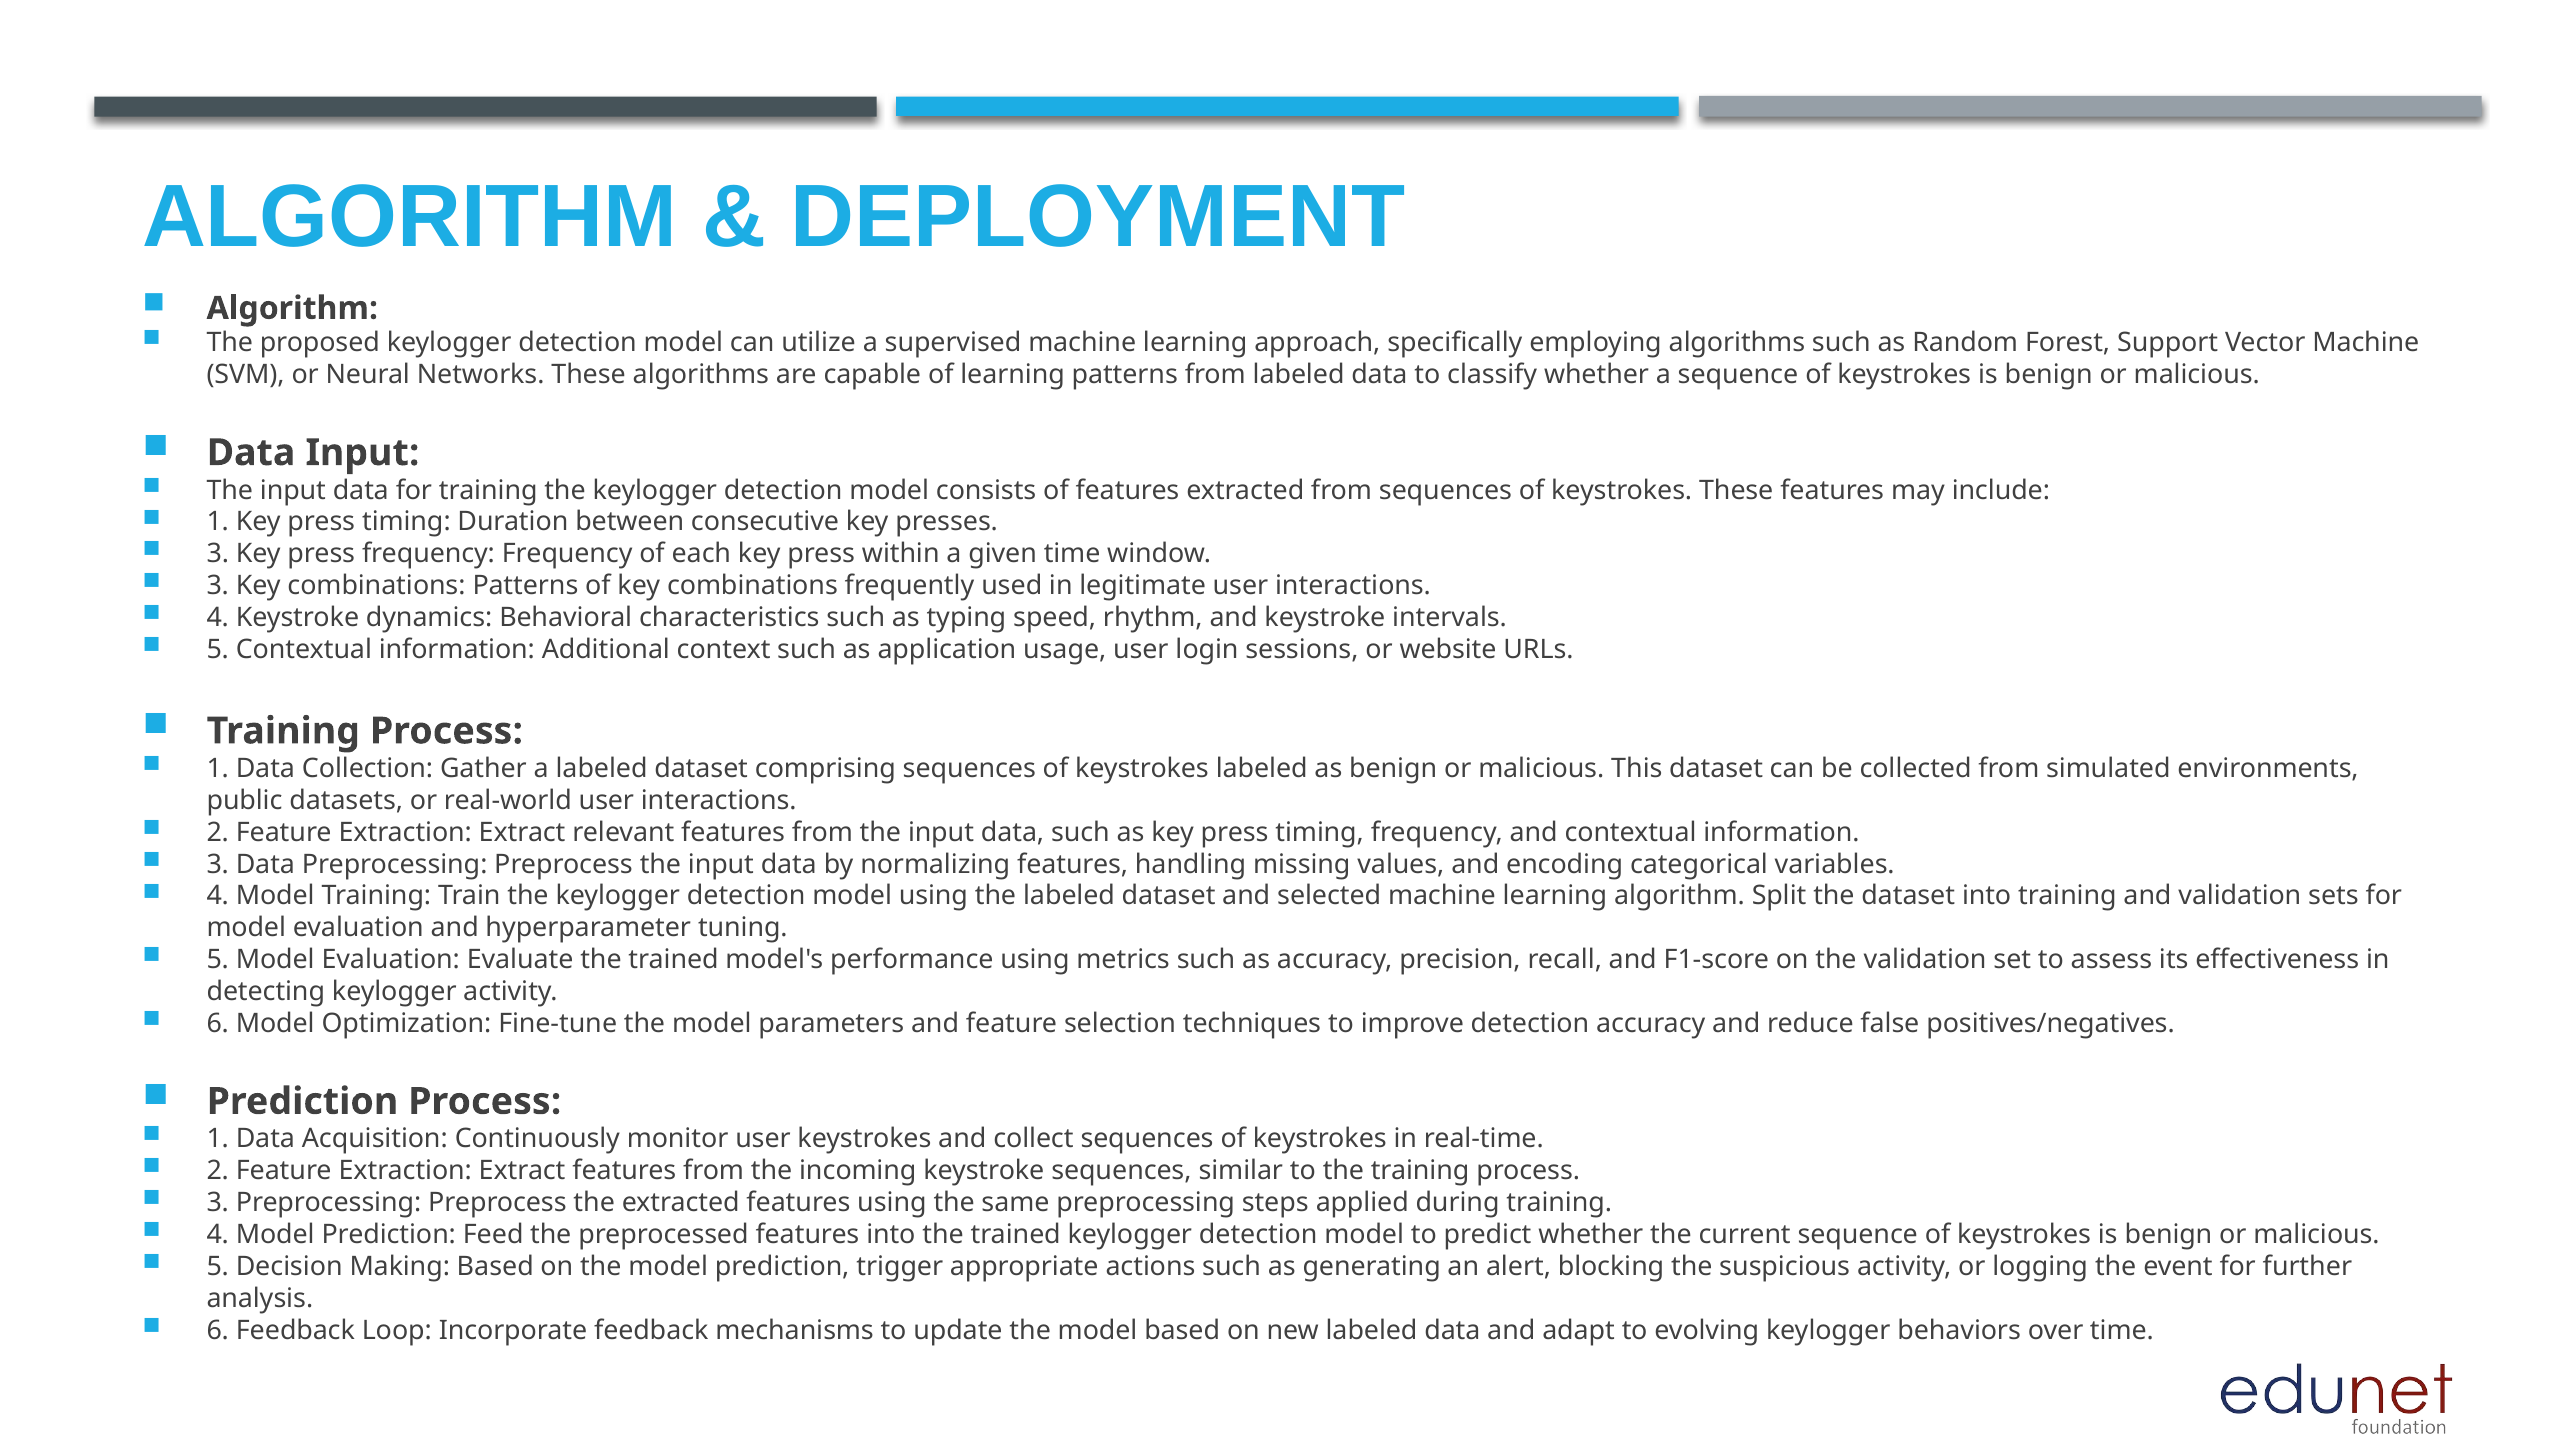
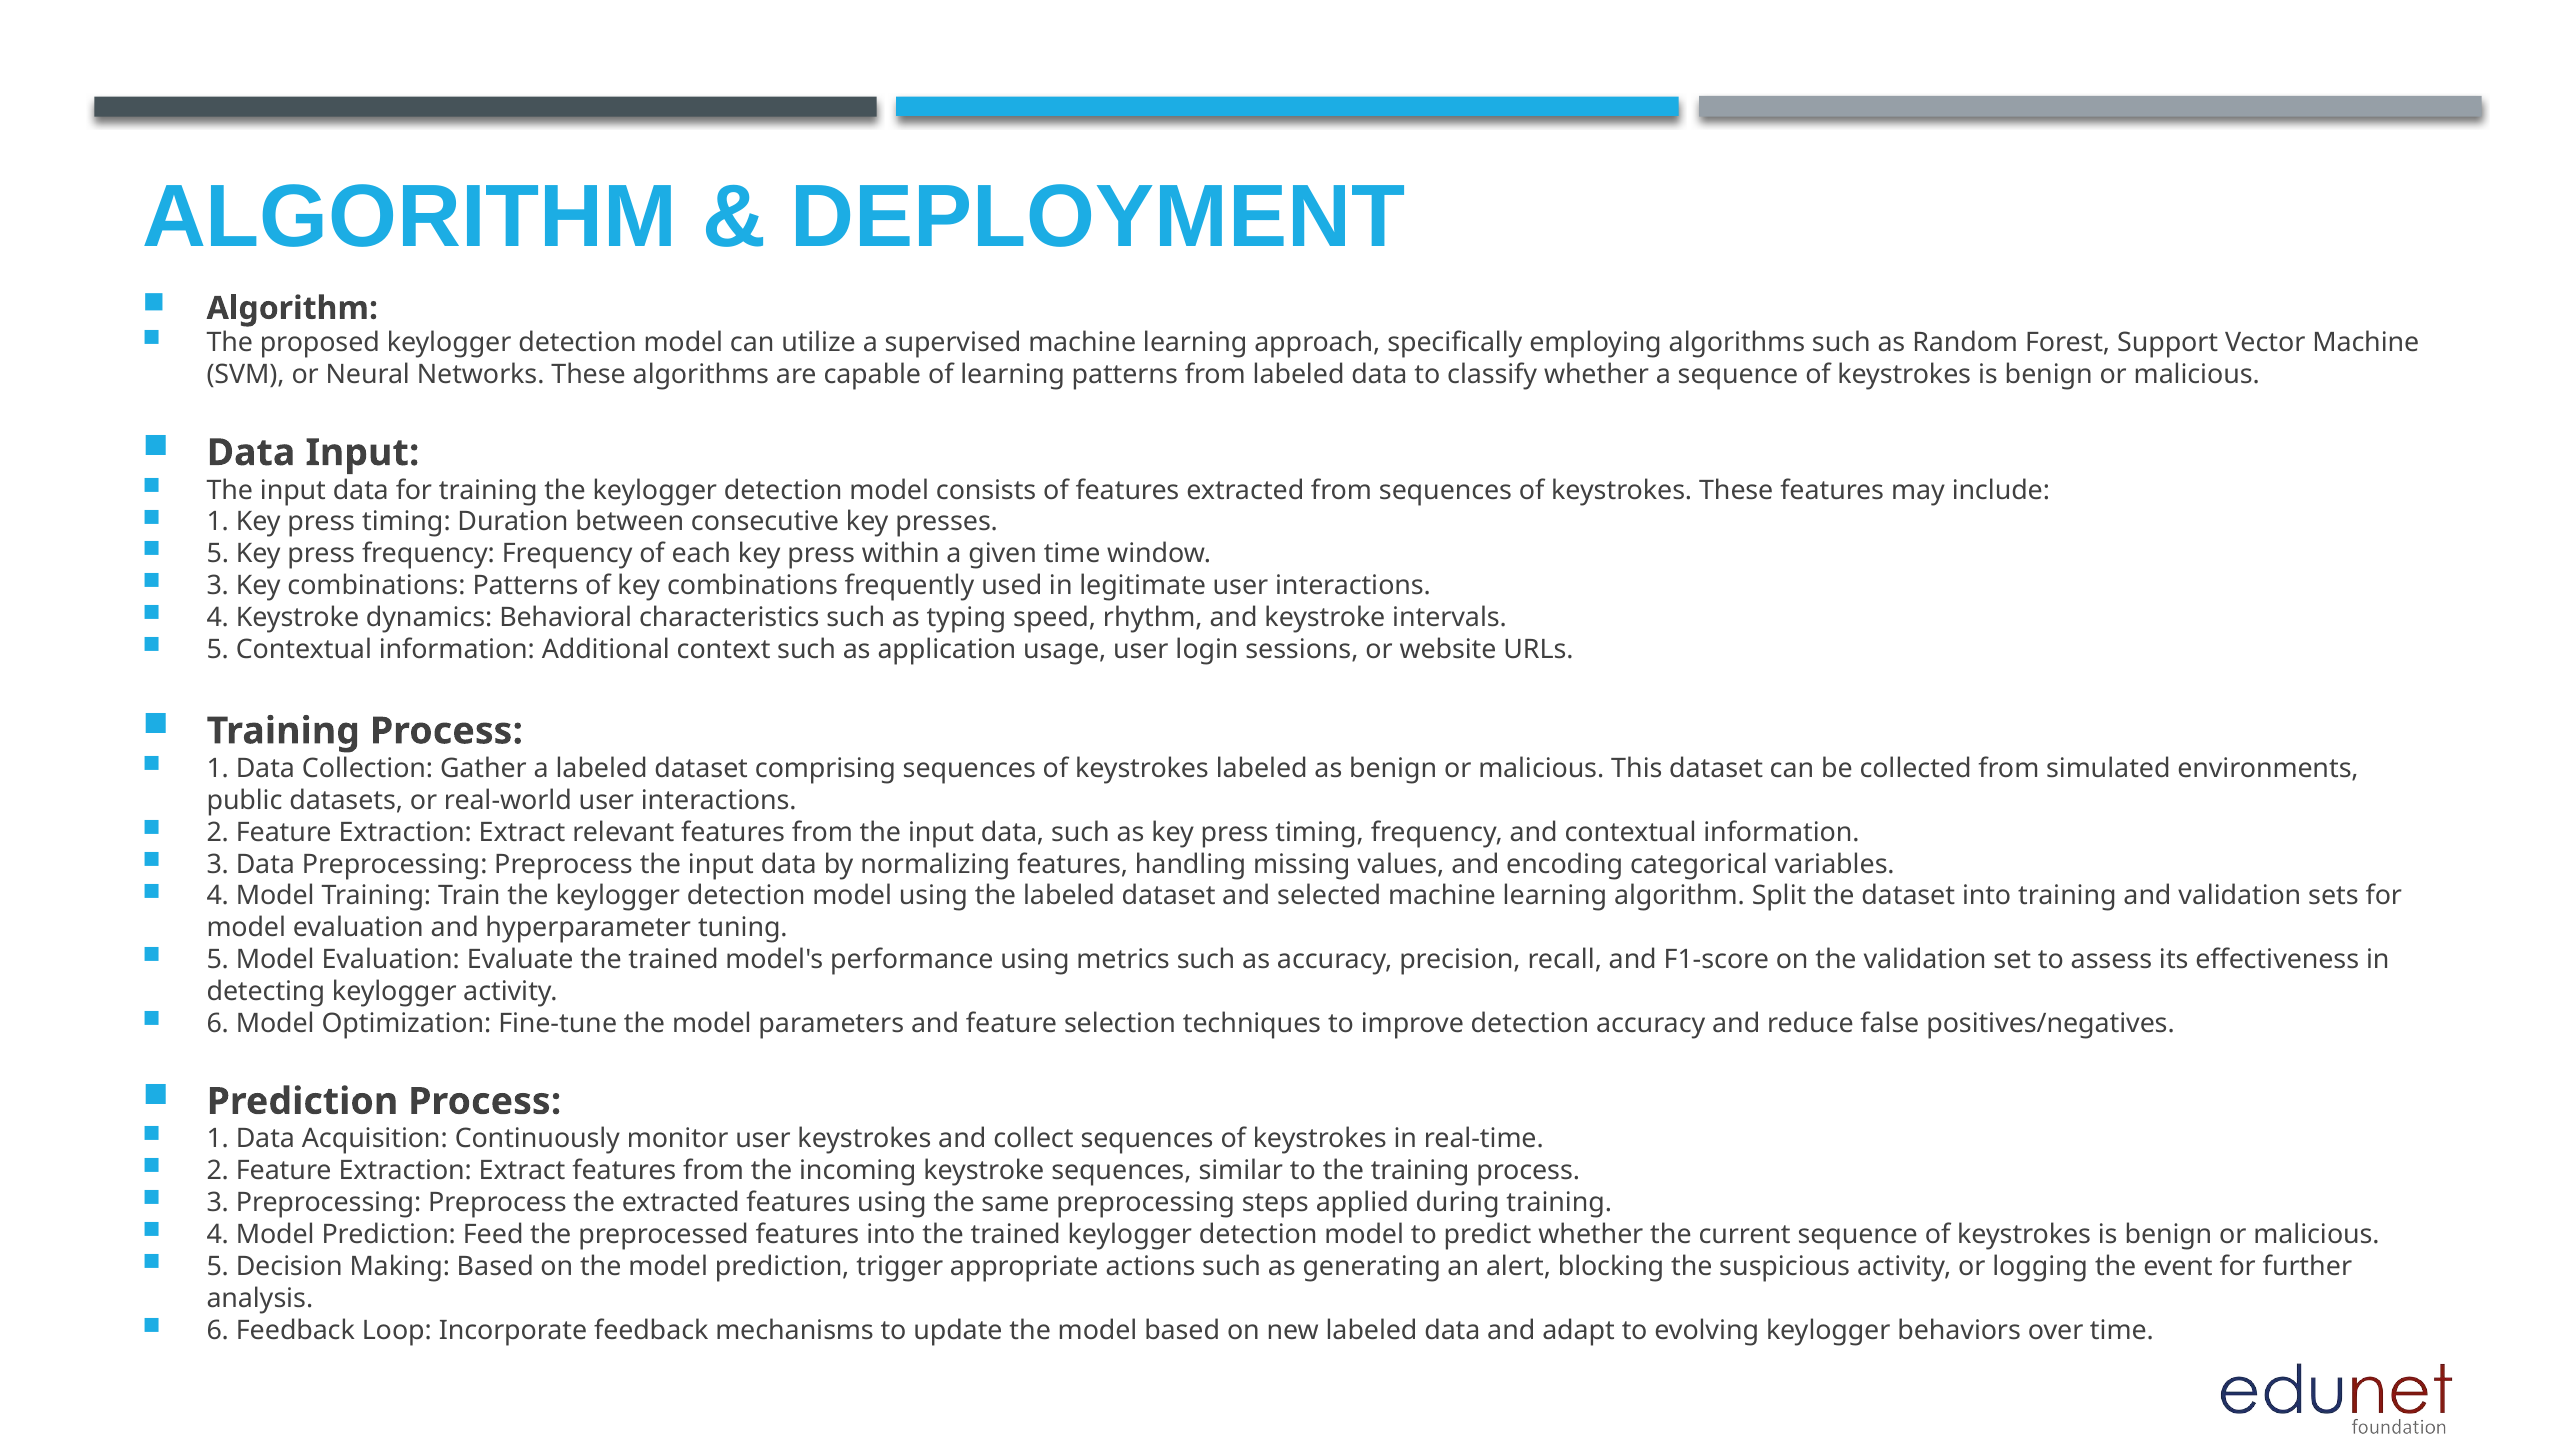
3 at (218, 554): 3 -> 5
